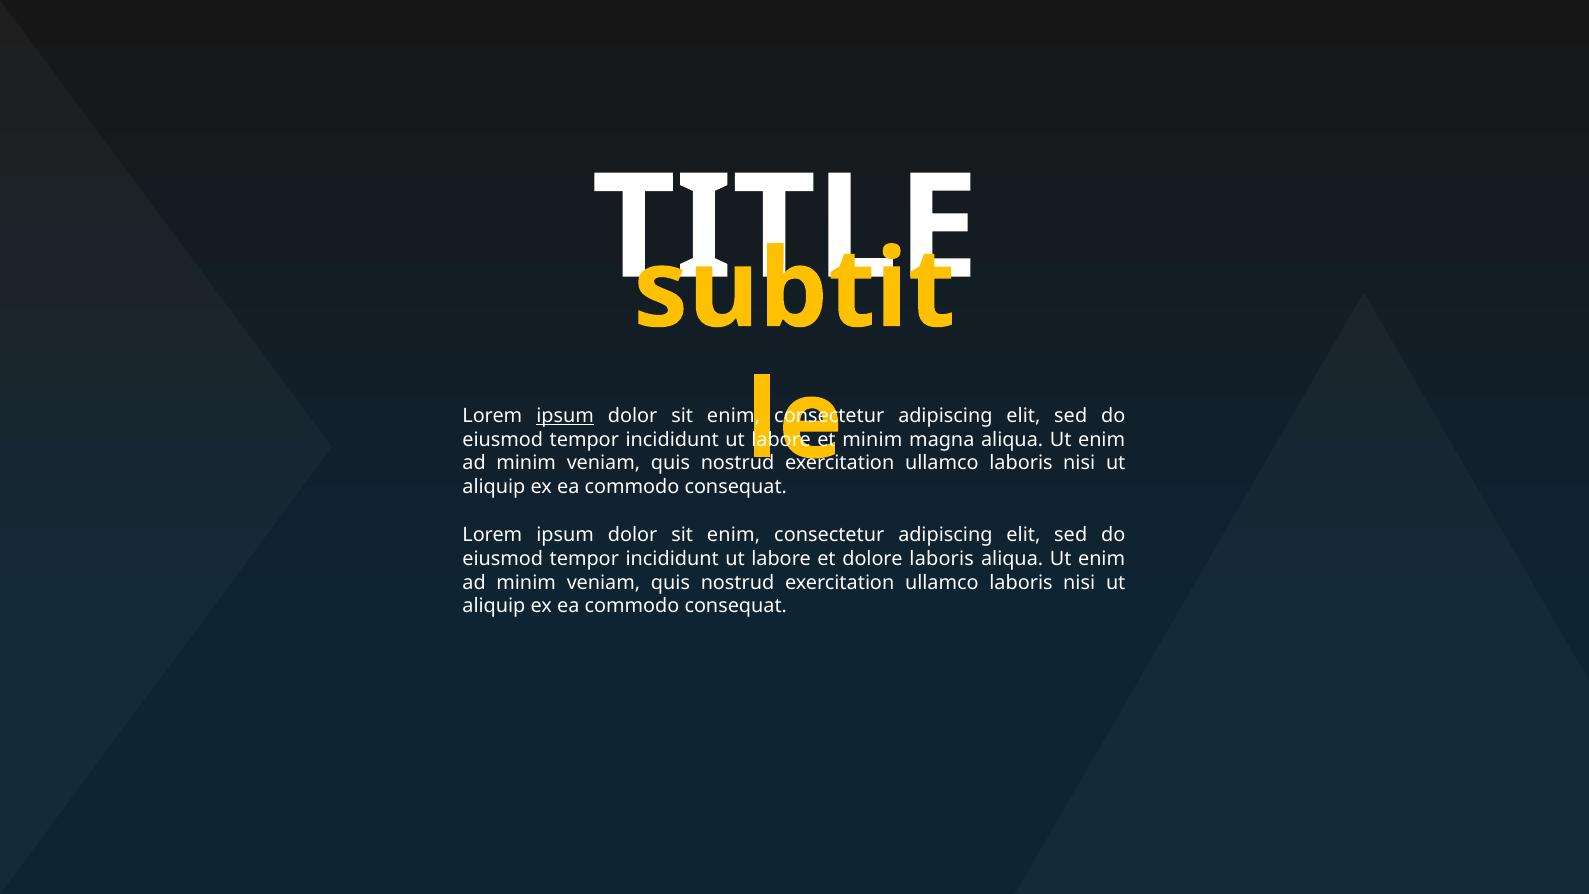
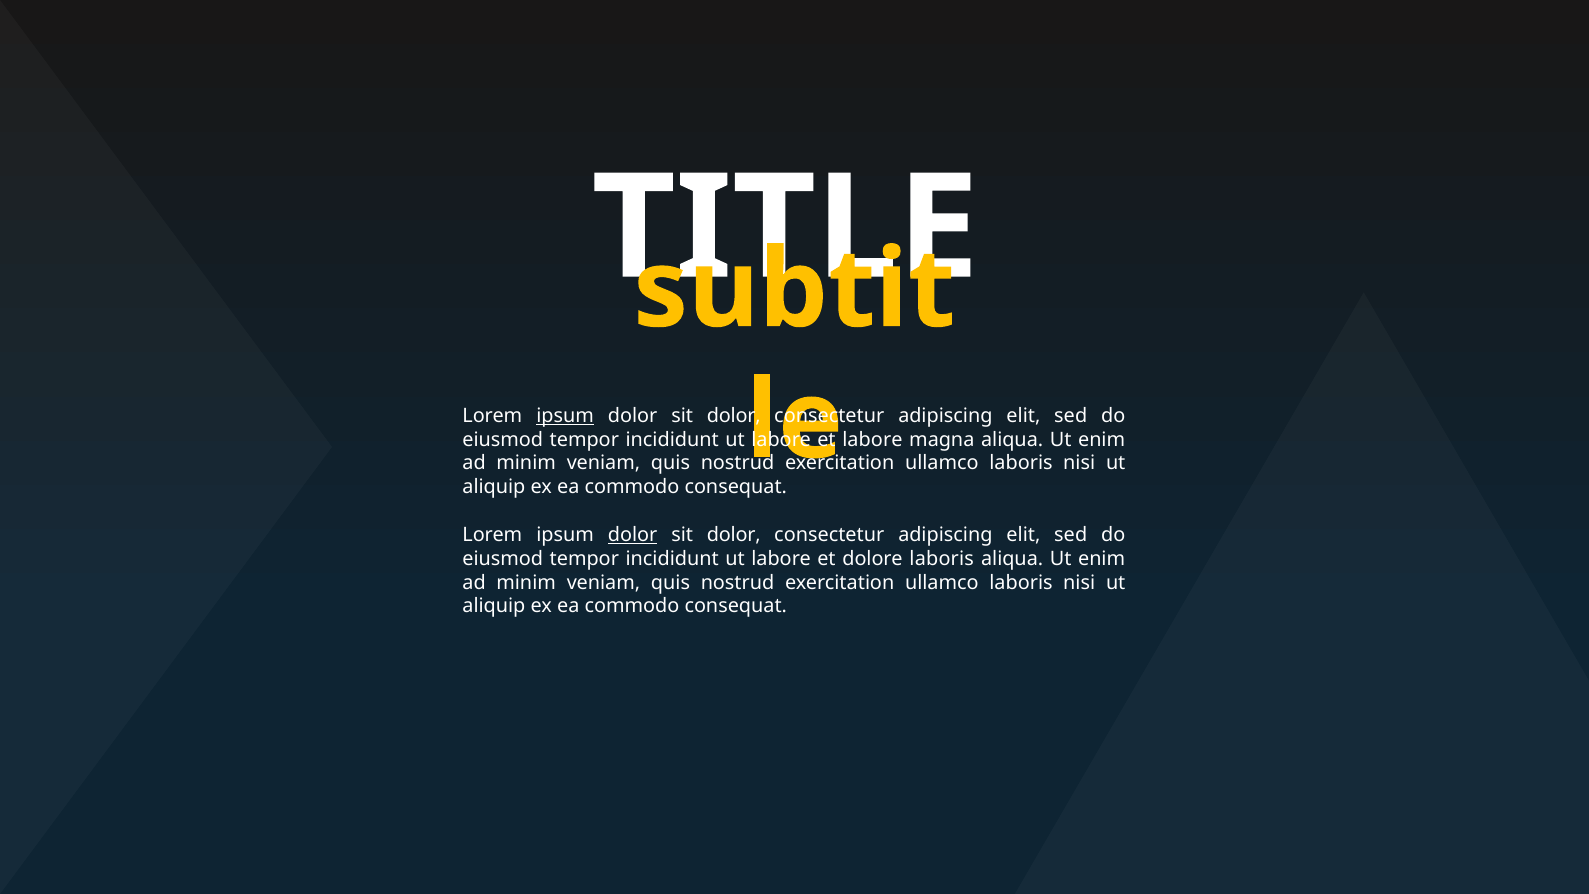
enim at (734, 416): enim -> dolor
minim at (872, 439): minim -> labore
dolor at (633, 535) underline: none -> present
enim at (734, 535): enim -> dolor
